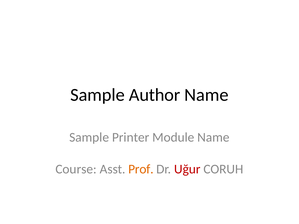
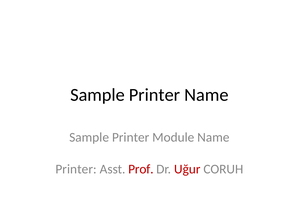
Author at (155, 95): Author -> Printer
Course at (76, 169): Course -> Printer
Prof colour: orange -> red
